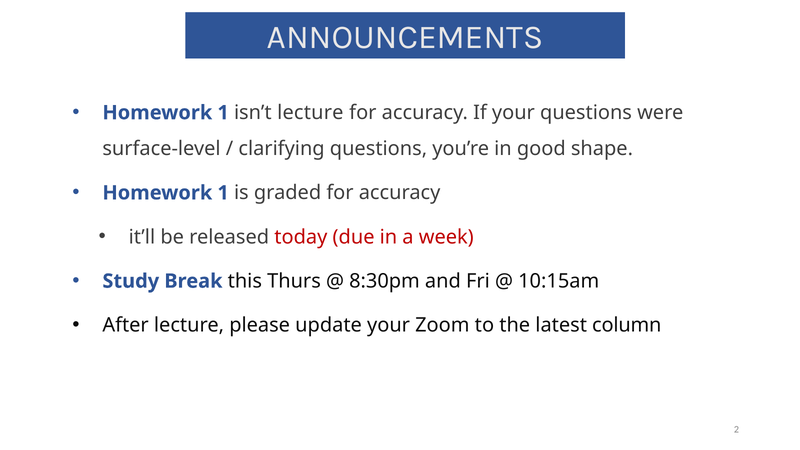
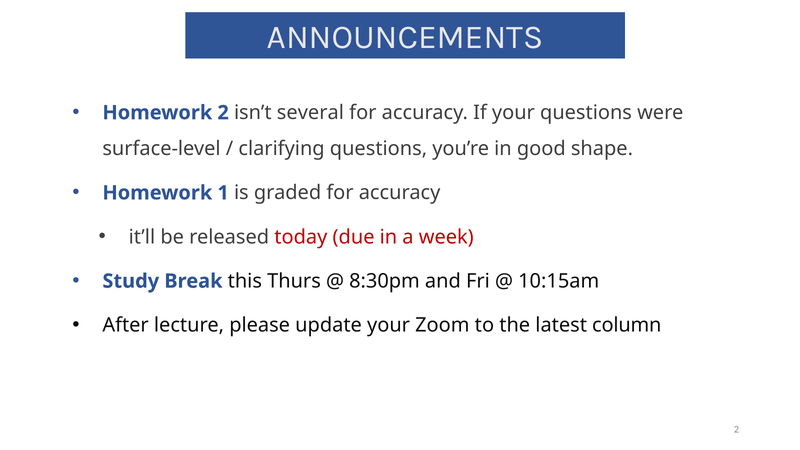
1 at (223, 113): 1 -> 2
isn’t lecture: lecture -> several
